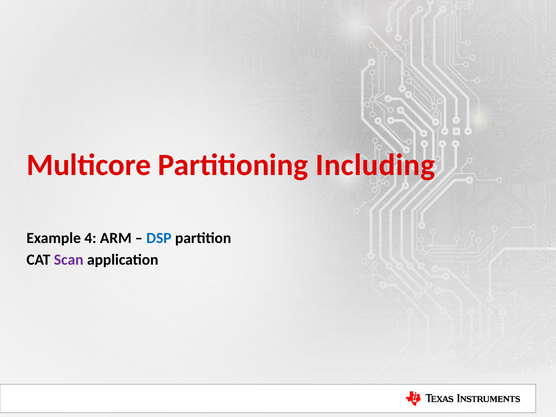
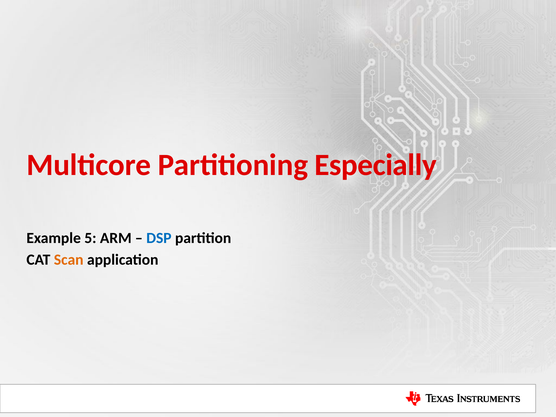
Including: Including -> Especially
4: 4 -> 5
Scan colour: purple -> orange
